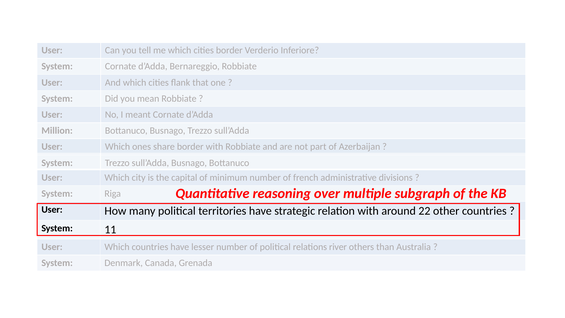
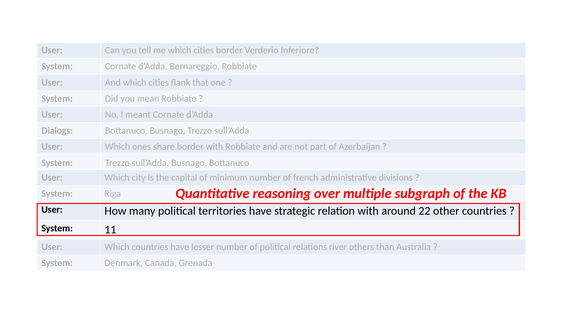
Million: Million -> Dialogs
